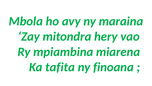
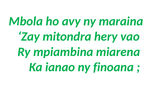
tafita: tafita -> ianao
